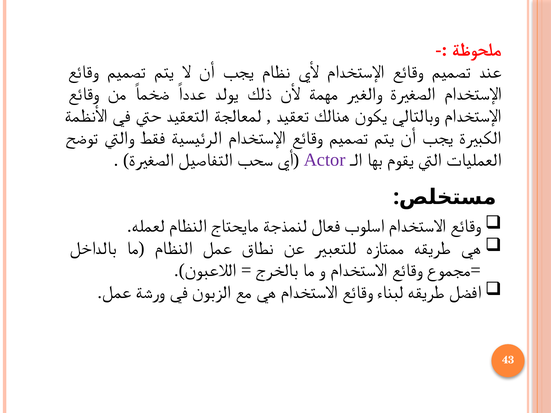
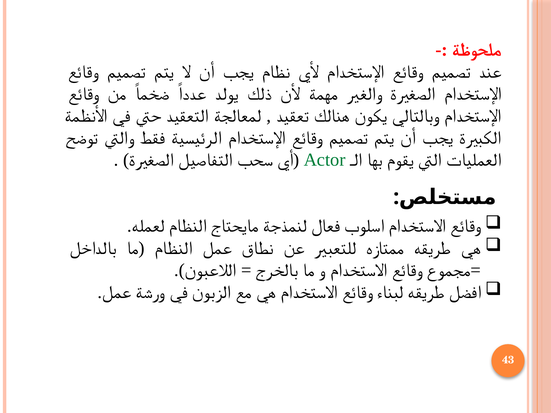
Actor colour: purple -> green
